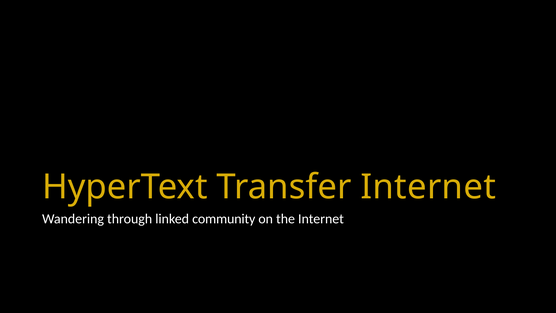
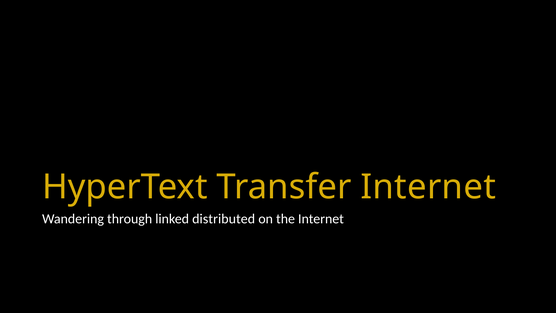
community: community -> distributed
